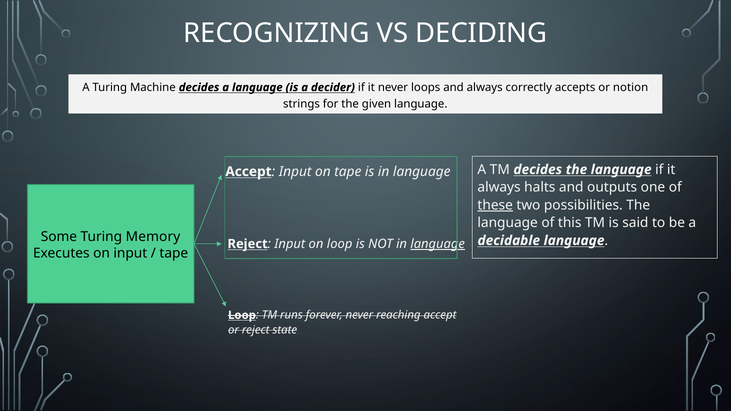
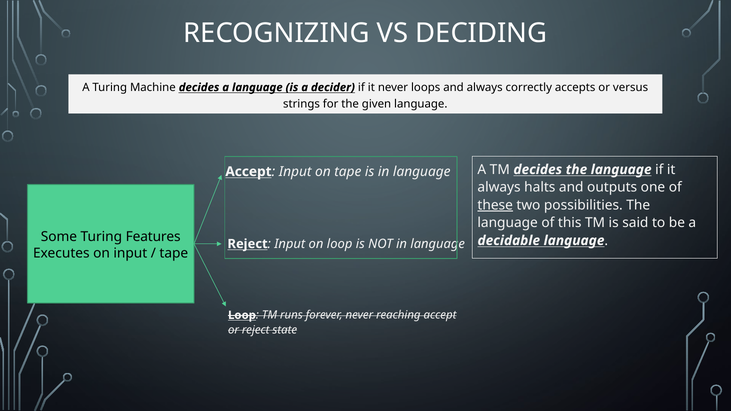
notion: notion -> versus
Memory: Memory -> Features
language at (438, 244) underline: present -> none
